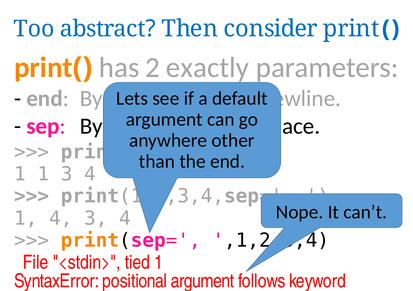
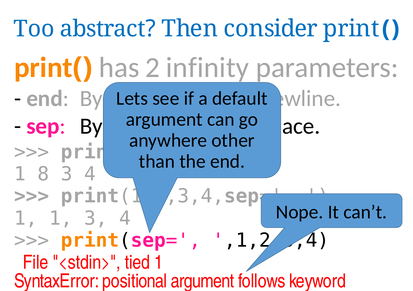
exactly: exactly -> infinity
1 1: 1 -> 8
1 4: 4 -> 1
